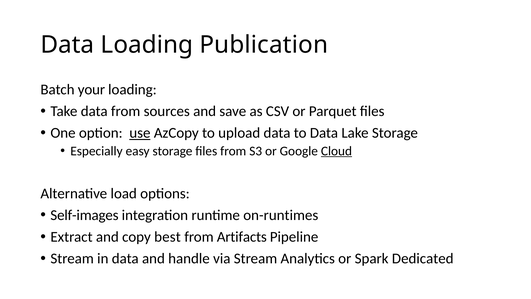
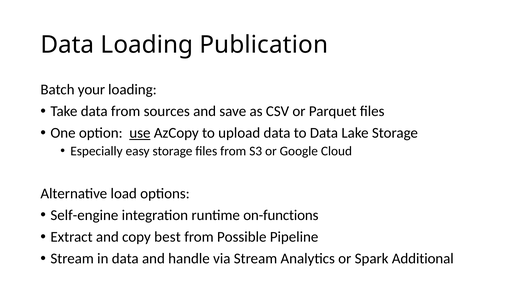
Cloud underline: present -> none
Self-images: Self-images -> Self-engine
on-runtimes: on-runtimes -> on-functions
Artifacts: Artifacts -> Possible
Dedicated: Dedicated -> Additional
